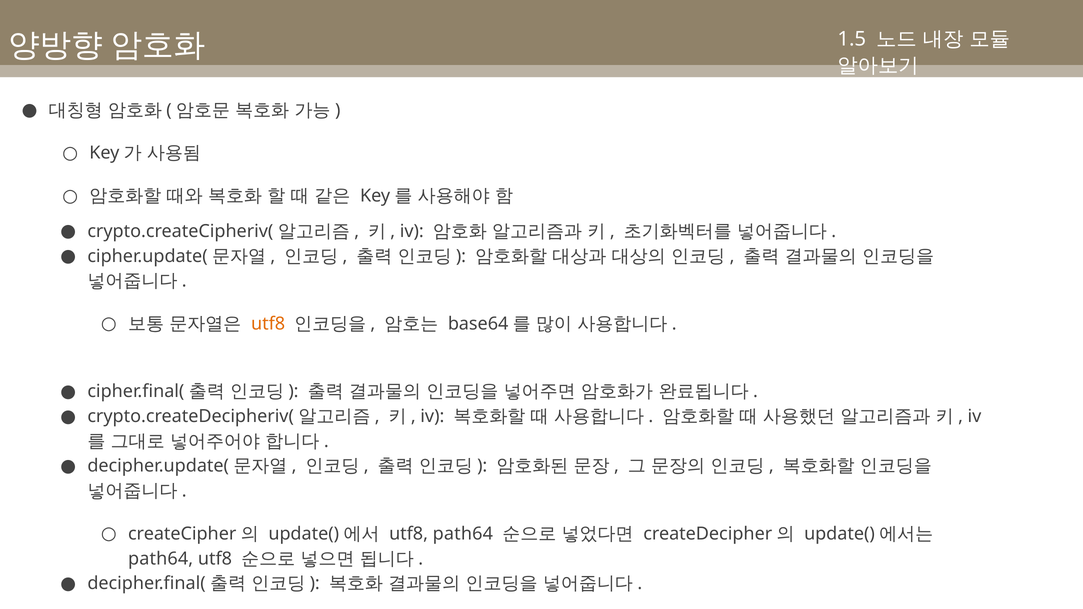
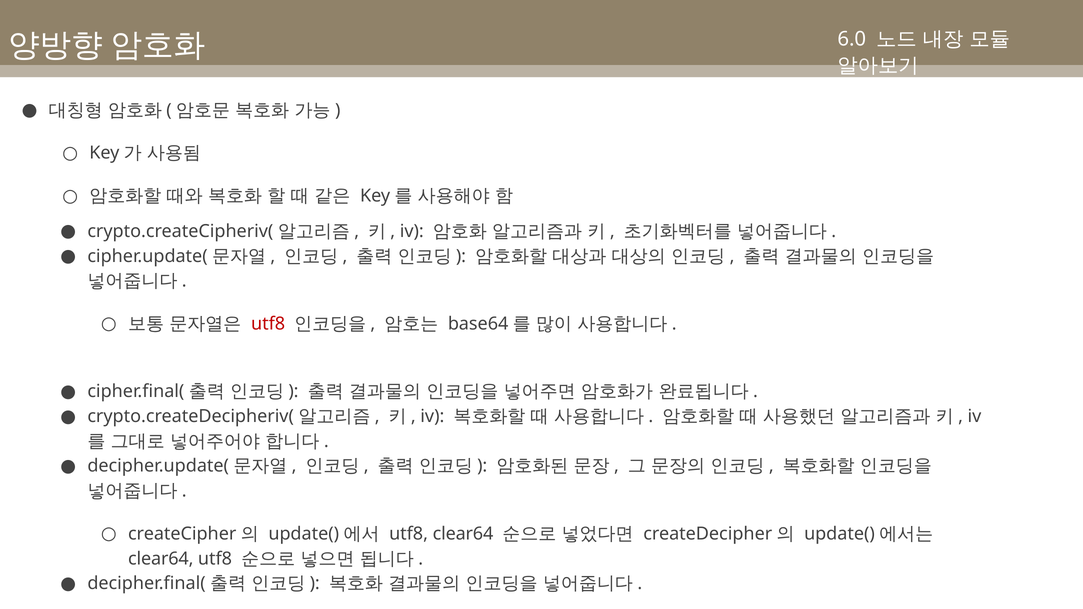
1.5: 1.5 -> 6.0
utf8 at (268, 324) colour: orange -> red
utf8 path64: path64 -> clear64
path64 at (161, 559): path64 -> clear64
